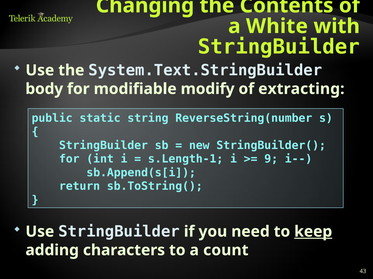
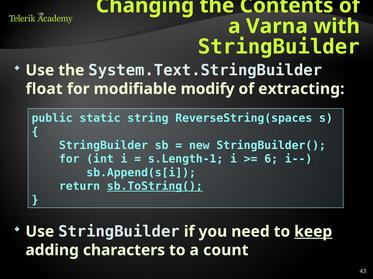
White: White -> Varna
body: body -> float
ReverseString(number: ReverseString(number -> ReverseString(spaces
9: 9 -> 6
sb.ToString( underline: none -> present
